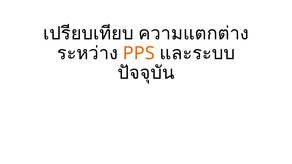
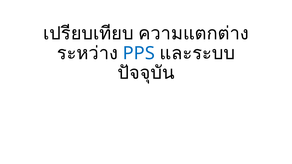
PPS colour: orange -> blue
